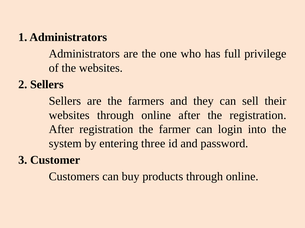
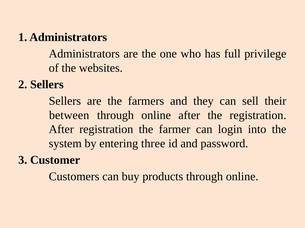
websites at (69, 116): websites -> between
